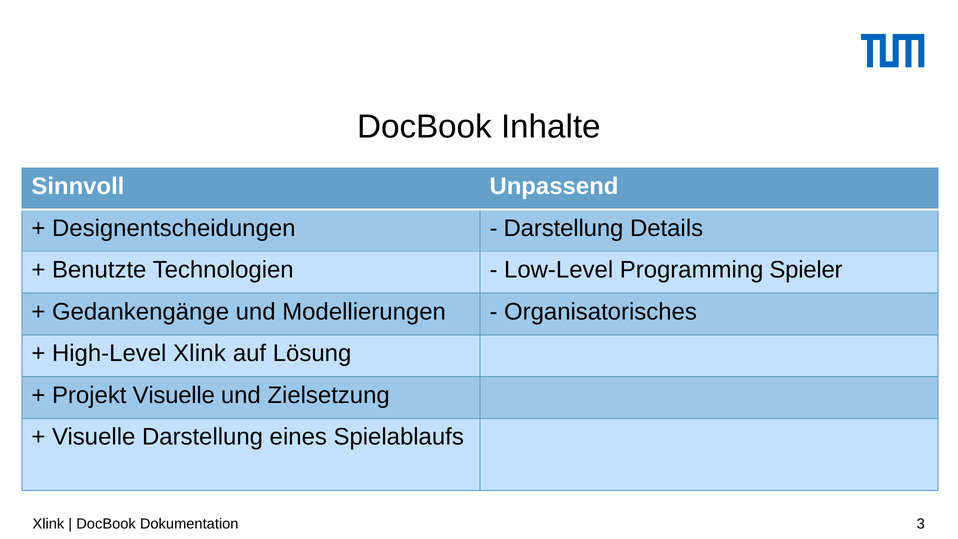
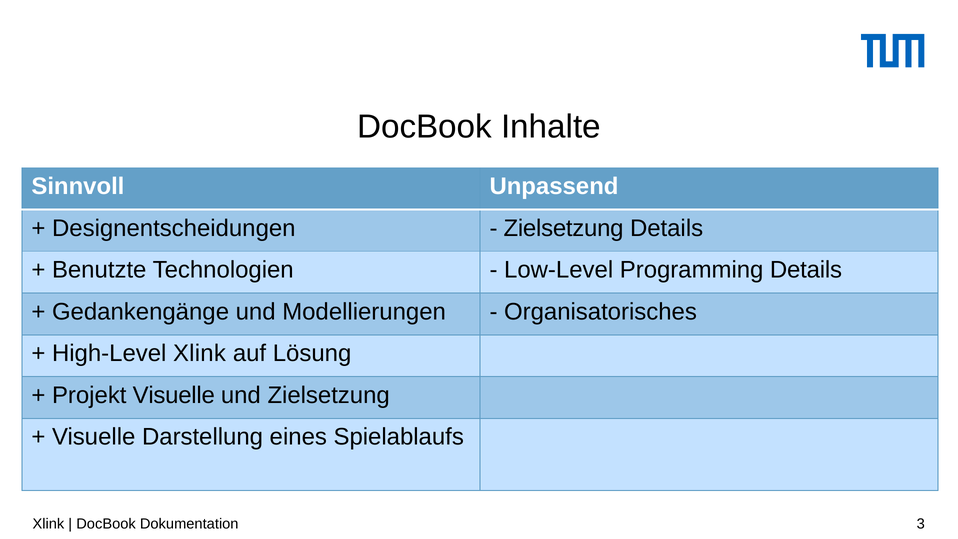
Darstellung at (563, 228): Darstellung -> Zielsetzung
Programming Spieler: Spieler -> Details
